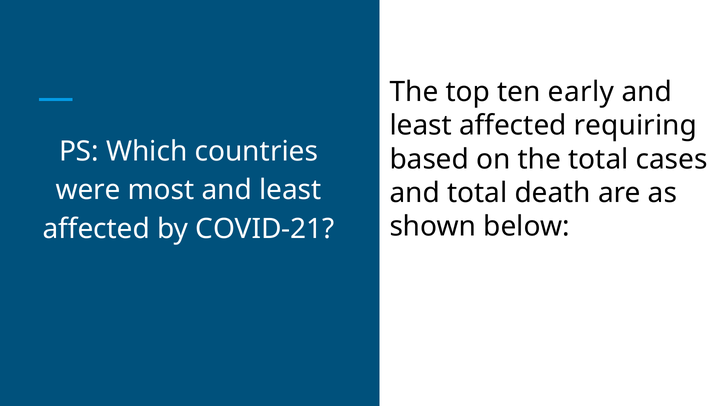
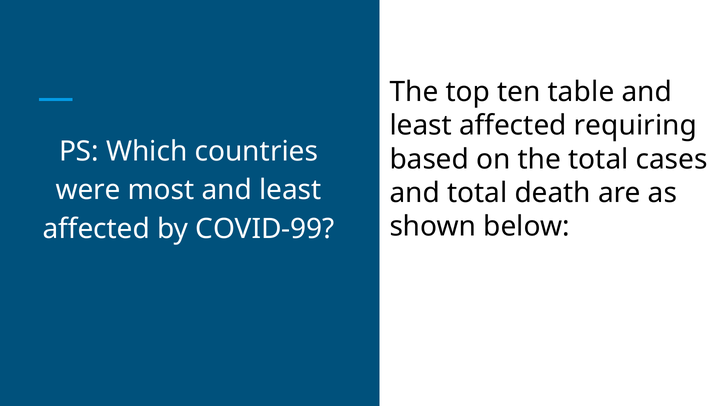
early: early -> table
COVID-21: COVID-21 -> COVID-99
